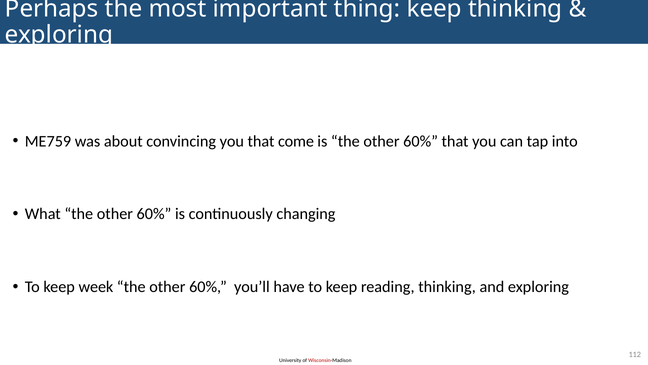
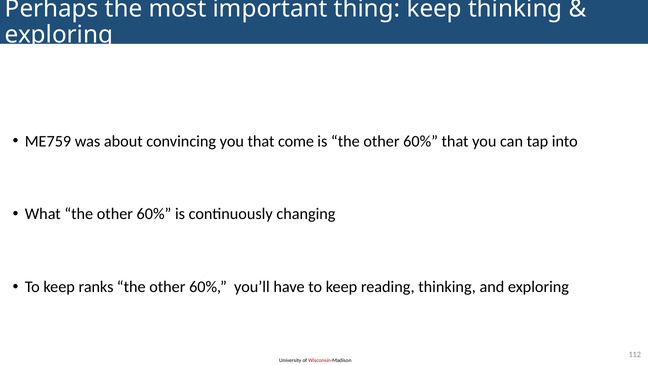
week: week -> ranks
